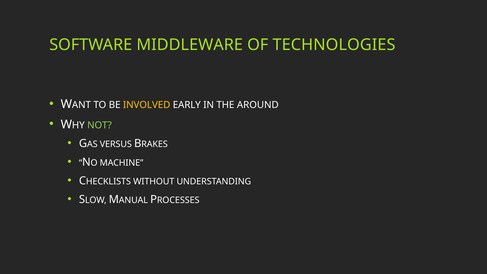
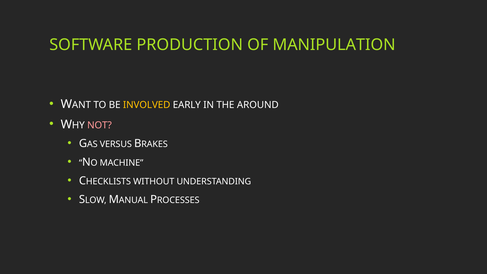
MIDDLEWARE: MIDDLEWARE -> PRODUCTION
TECHNOLOGIES: TECHNOLOGIES -> MANIPULATION
NOT colour: light green -> pink
